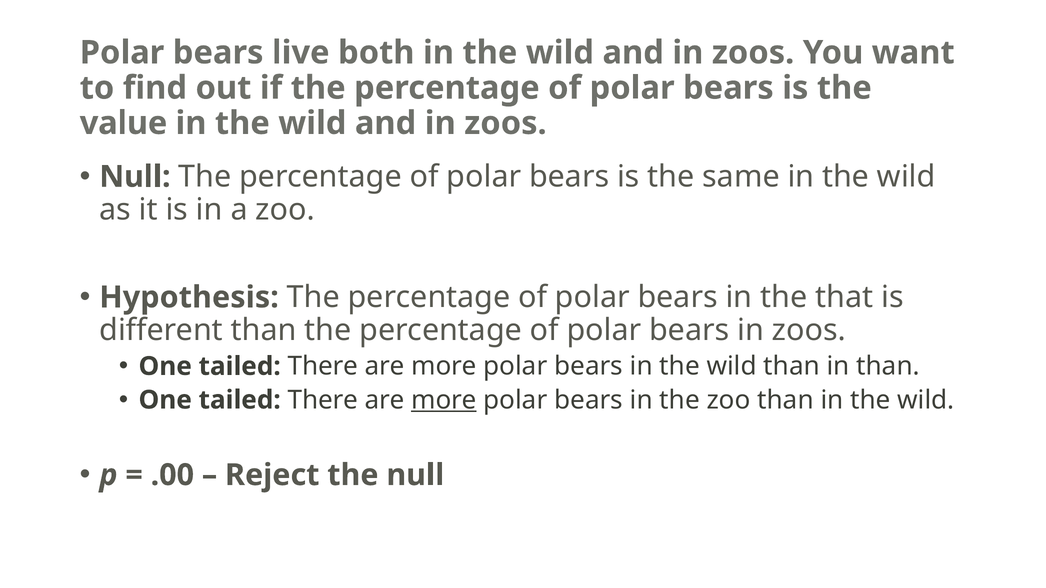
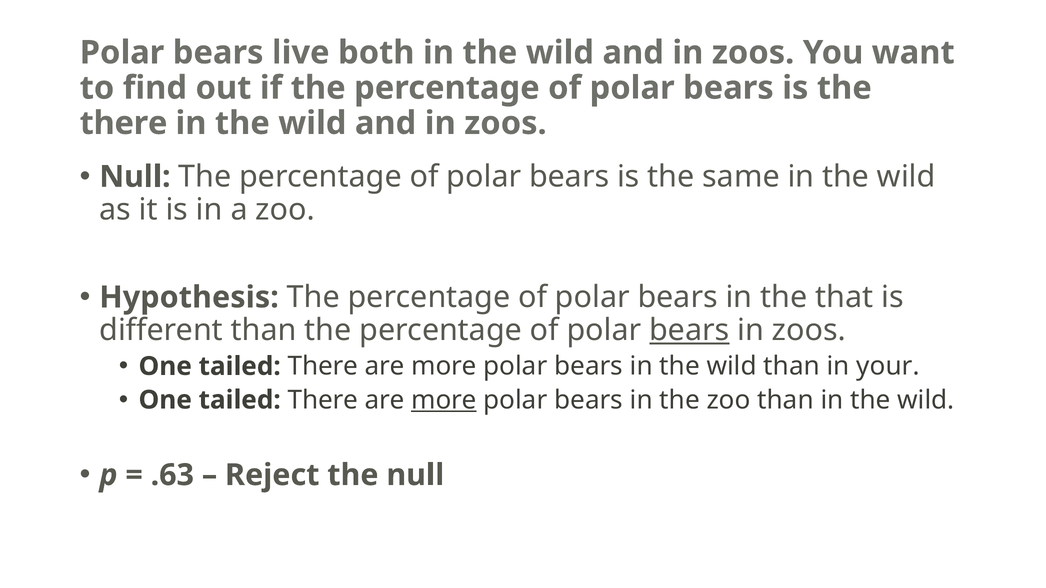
value at (124, 123): value -> there
bears at (689, 330) underline: none -> present
in than: than -> your
.00: .00 -> .63
